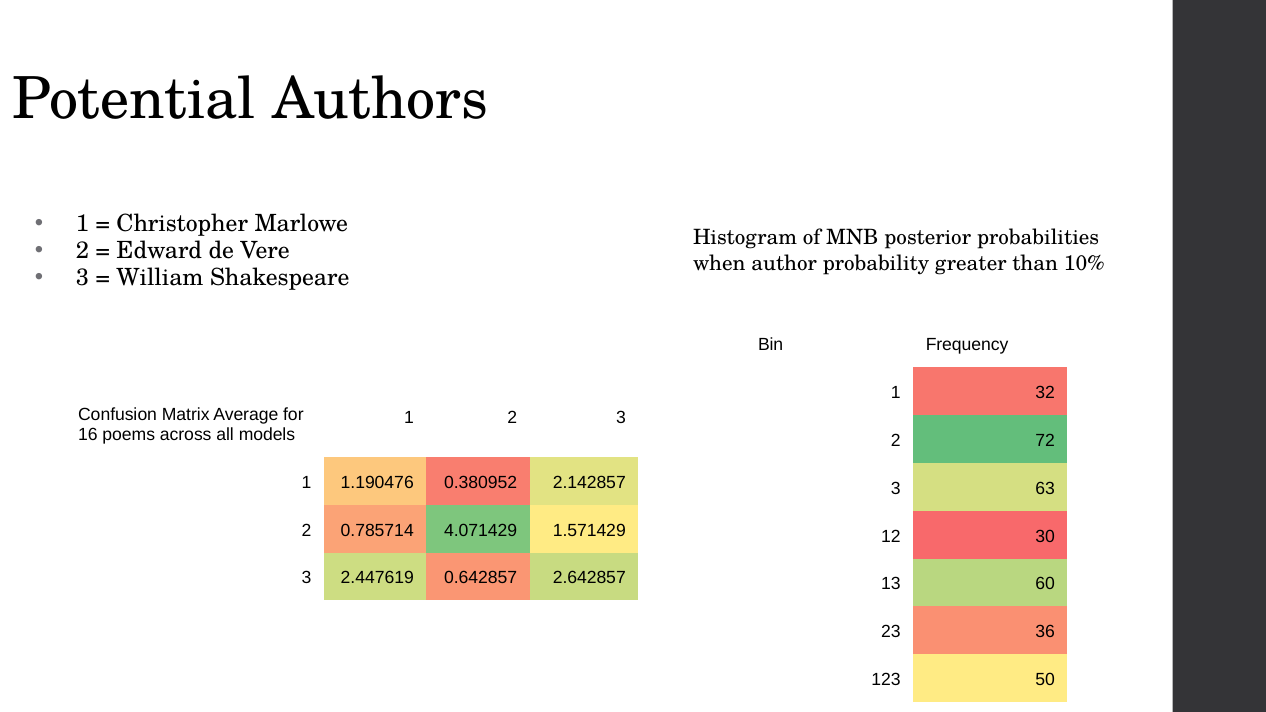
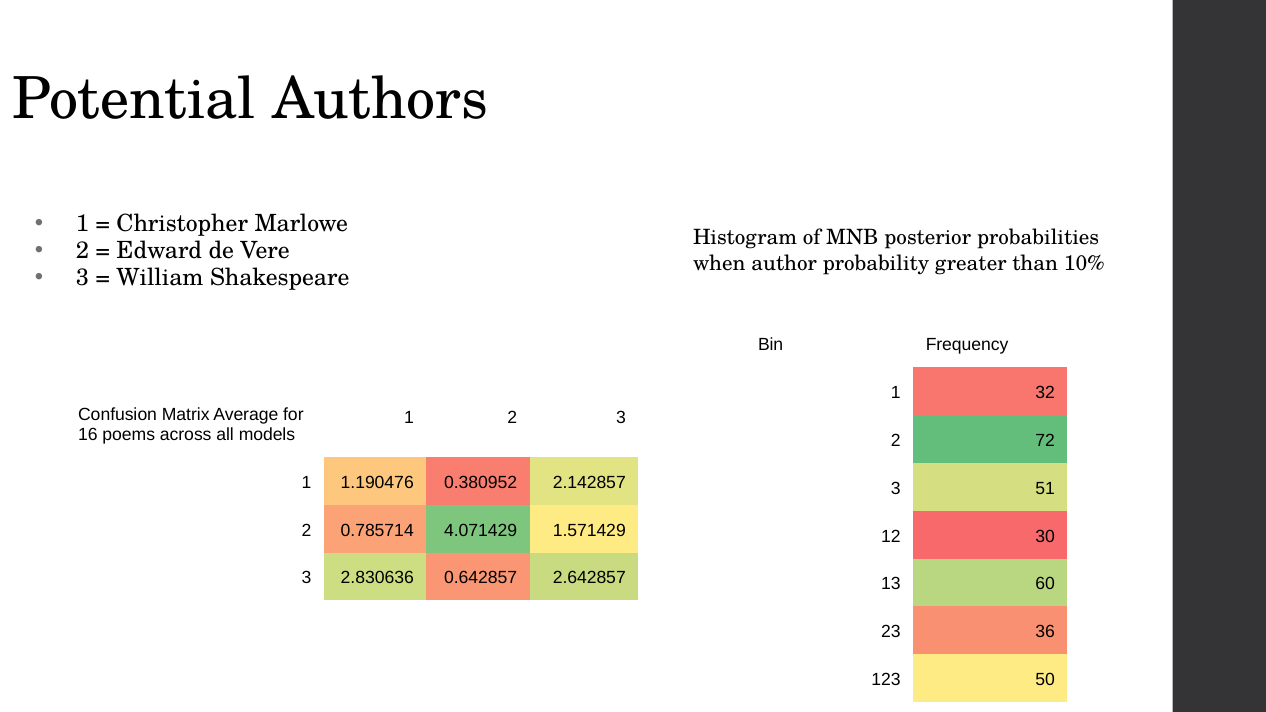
63: 63 -> 51
2.447619: 2.447619 -> 2.830636
